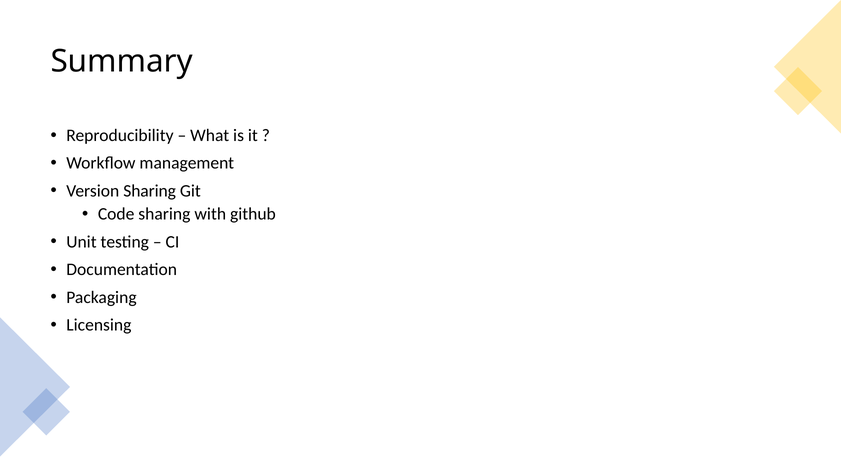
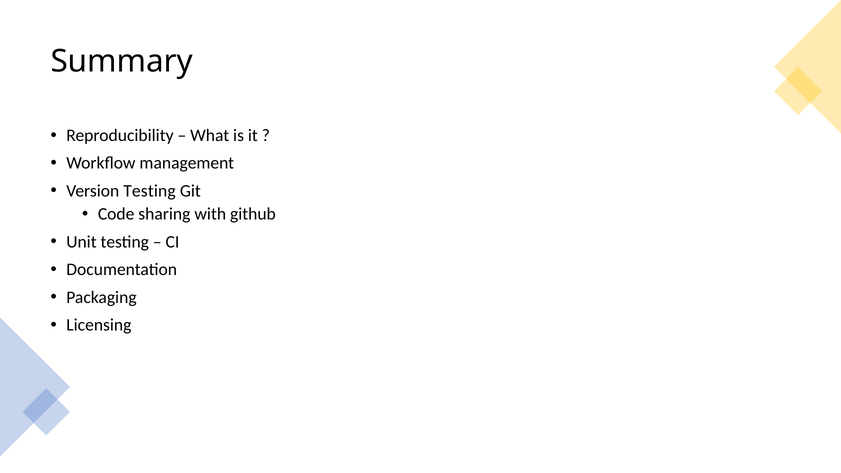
Version Sharing: Sharing -> Testing
